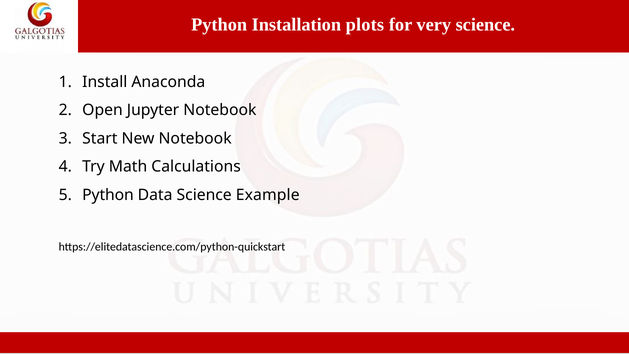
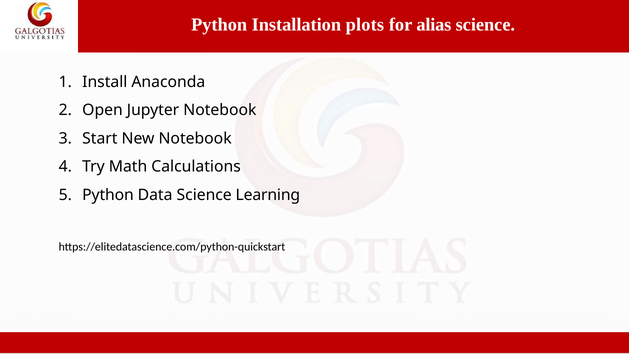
very: very -> alias
Example: Example -> Learning
